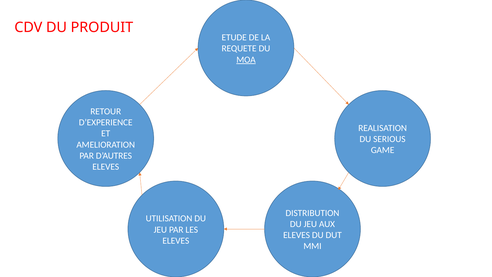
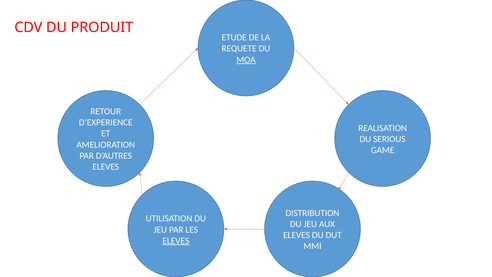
ELEVES at (176, 240) underline: none -> present
